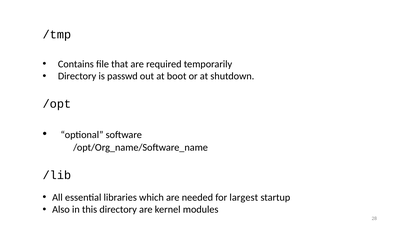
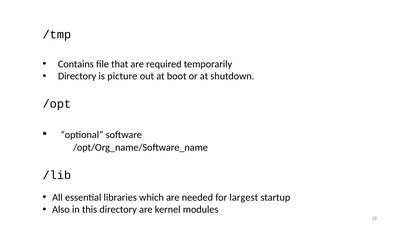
passwd: passwd -> picture
